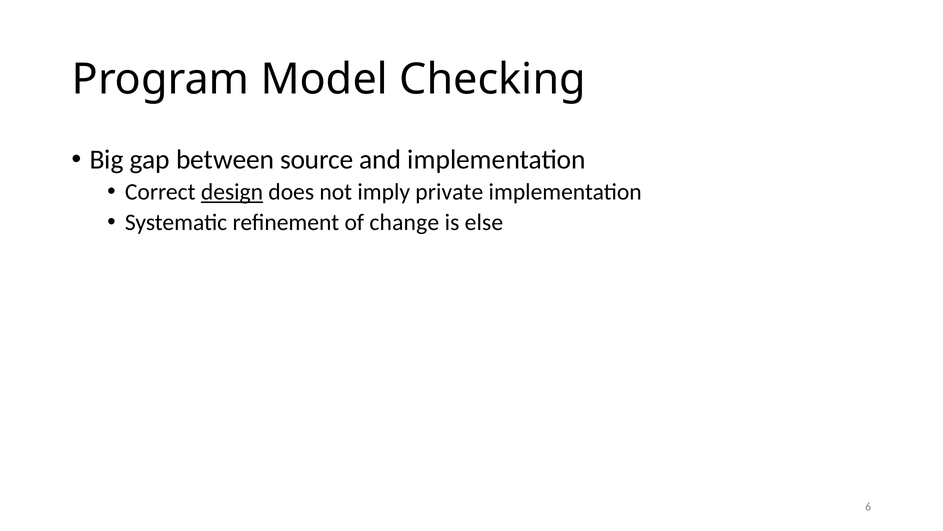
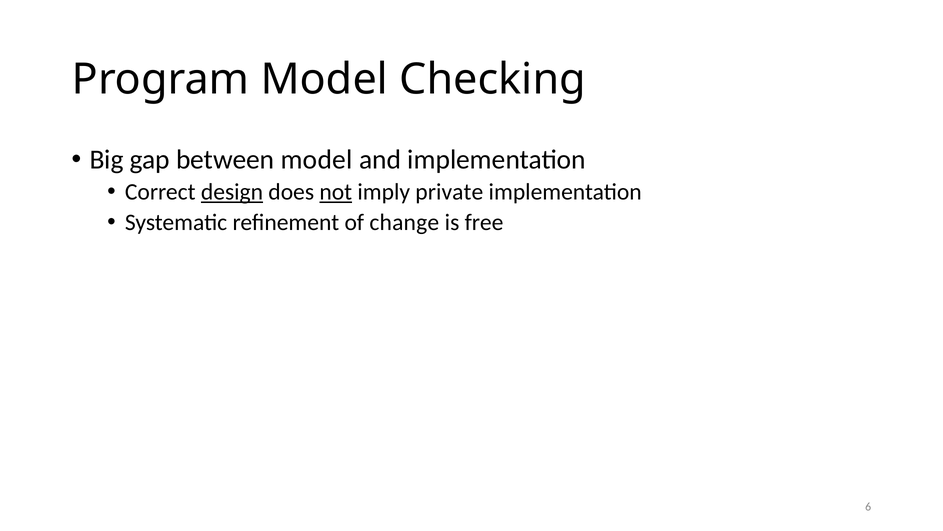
between source: source -> model
not underline: none -> present
else: else -> free
